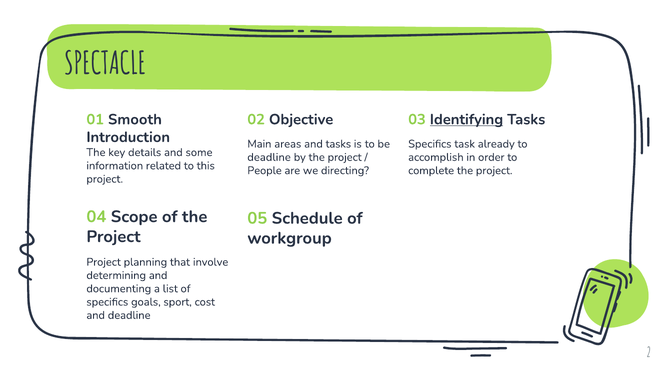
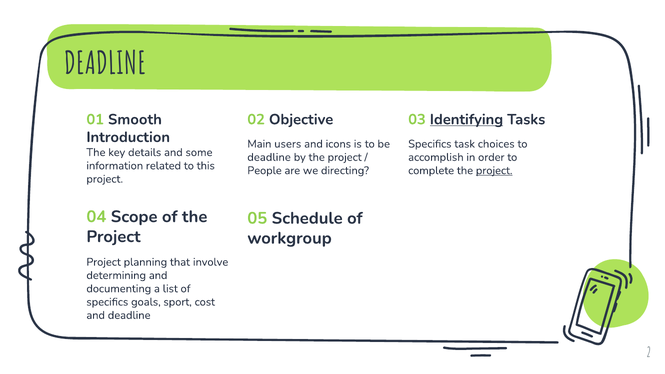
SPECTACLE at (105, 64): SPECTACLE -> DEADLINE
areas: areas -> users
and tasks: tasks -> icons
already: already -> choices
project at (494, 171) underline: none -> present
